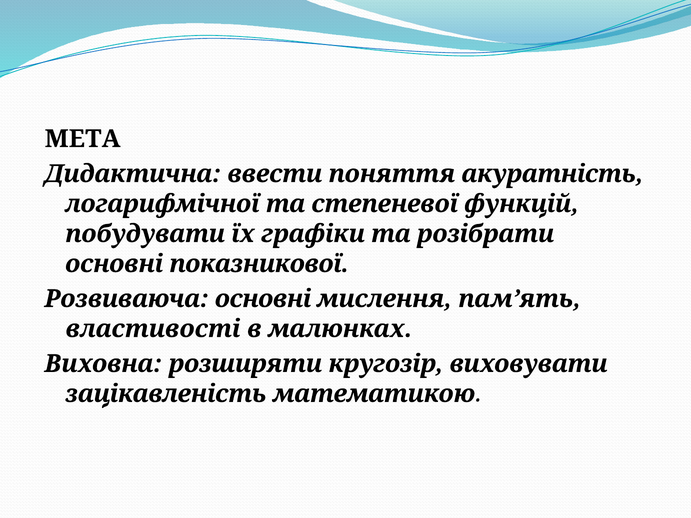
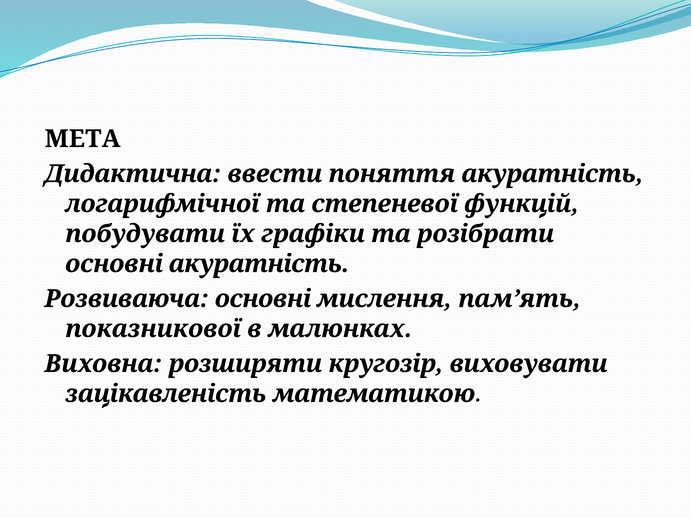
основні показникової: показникової -> акуратність
властивості: властивості -> показникової
